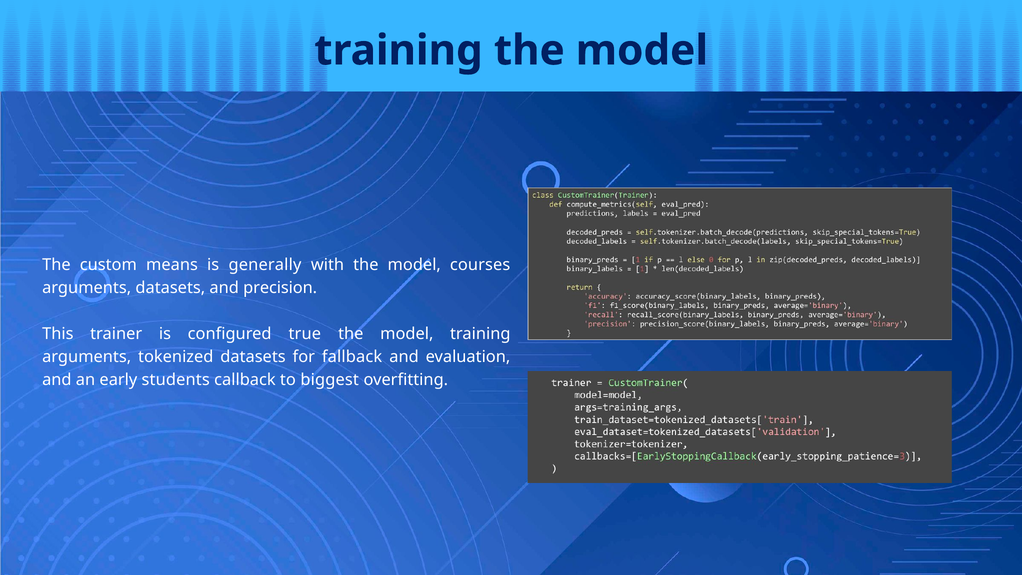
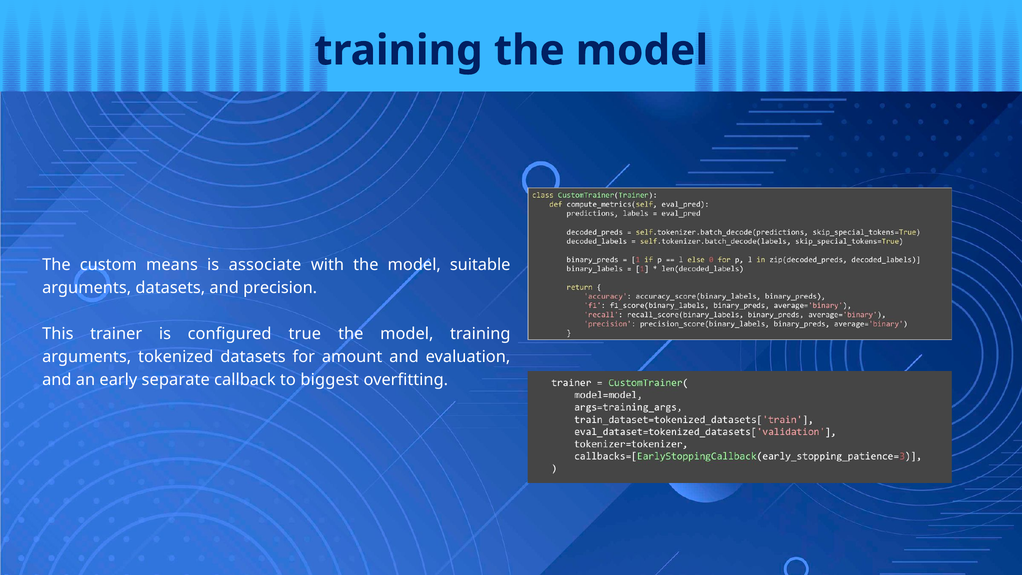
generally: generally -> associate
courses: courses -> suitable
fallback: fallback -> amount
students: students -> separate
